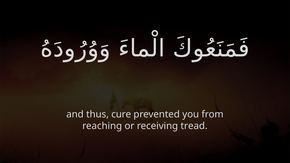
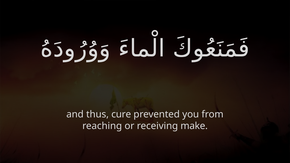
tread: tread -> make
